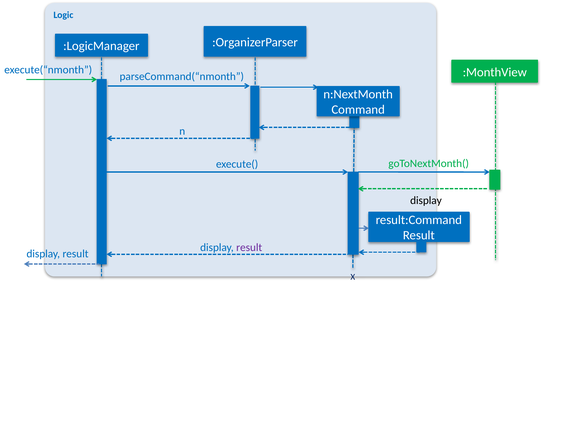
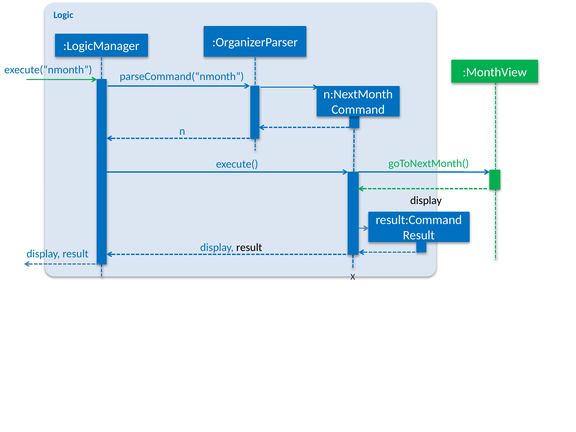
result at (249, 248) colour: purple -> black
